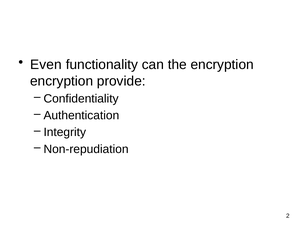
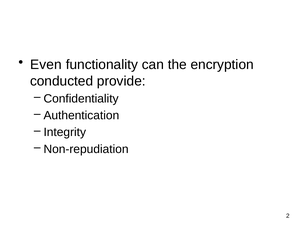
encryption at (62, 81): encryption -> conducted
